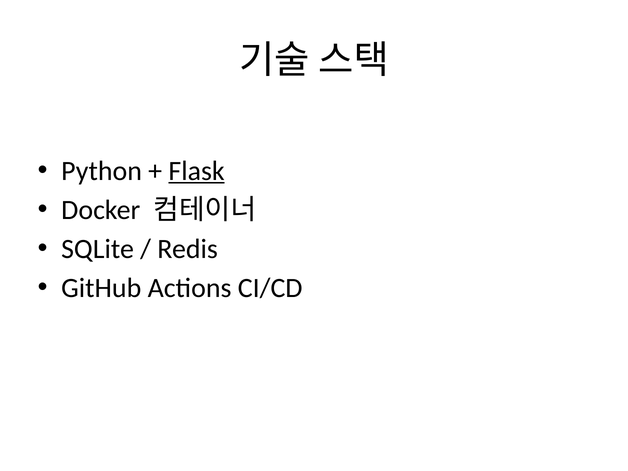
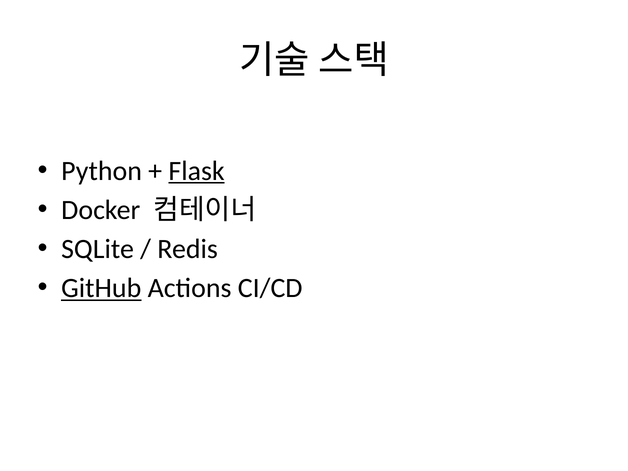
GitHub underline: none -> present
